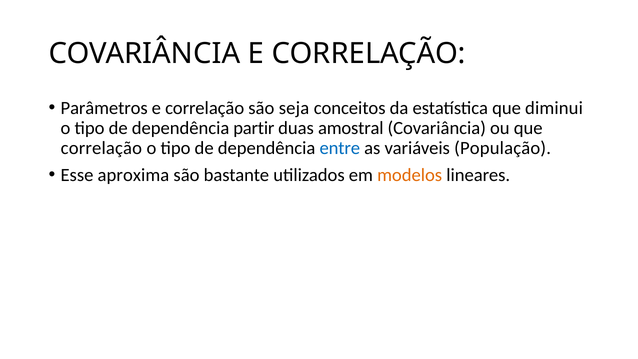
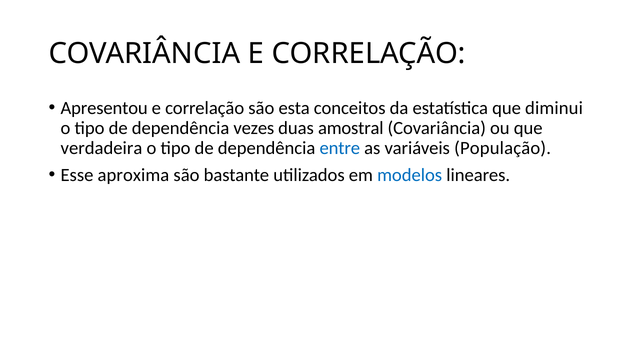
Parâmetros: Parâmetros -> Apresentou
seja: seja -> esta
partir: partir -> vezes
correlação at (101, 148): correlação -> verdadeira
modelos colour: orange -> blue
